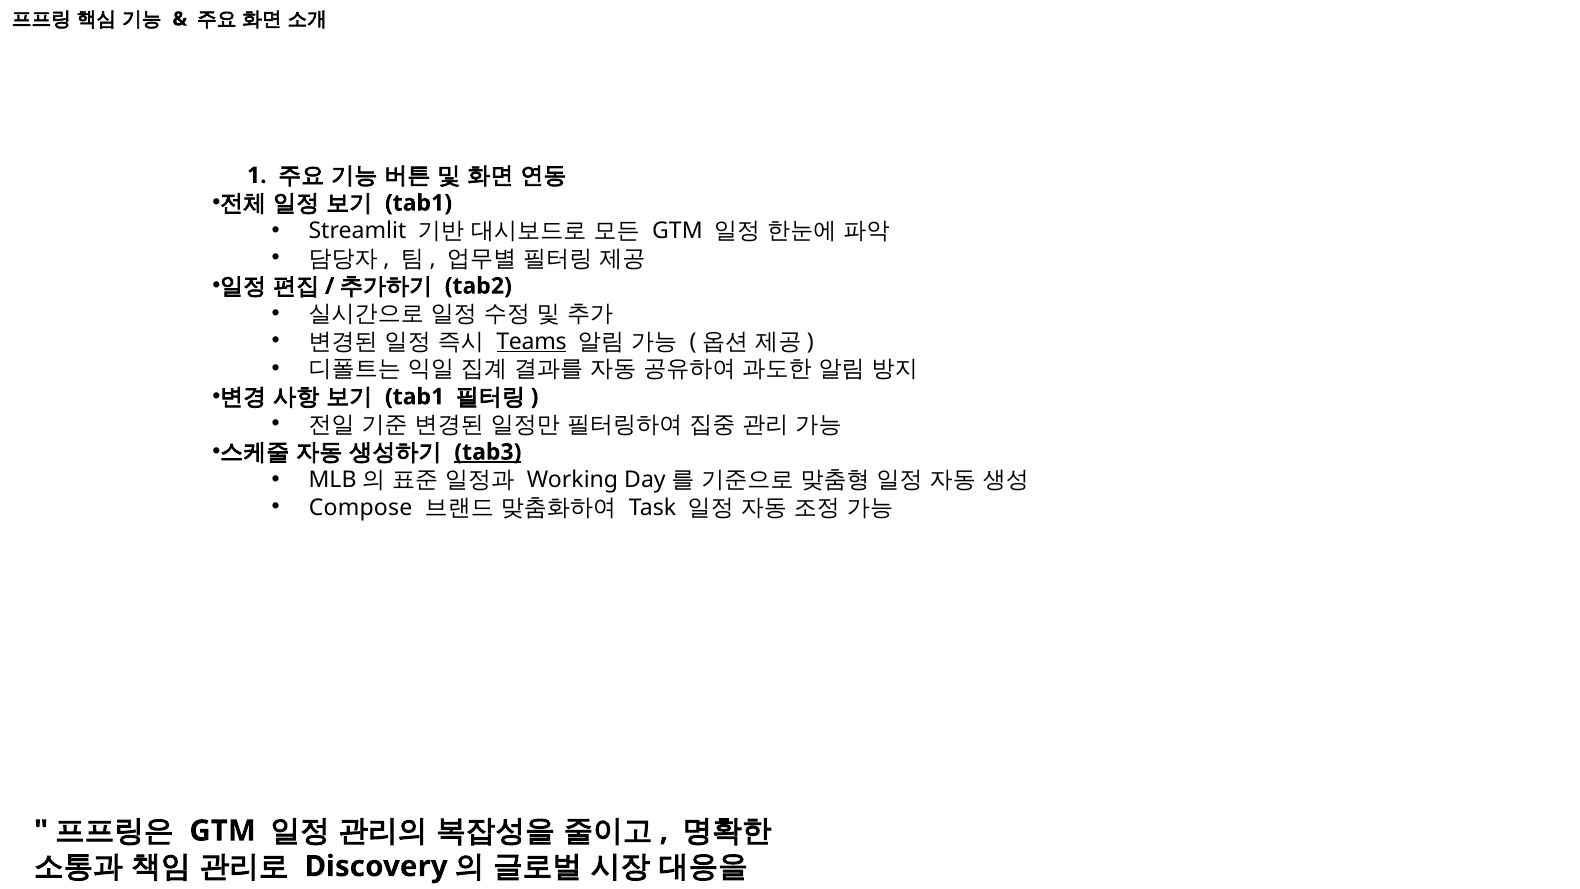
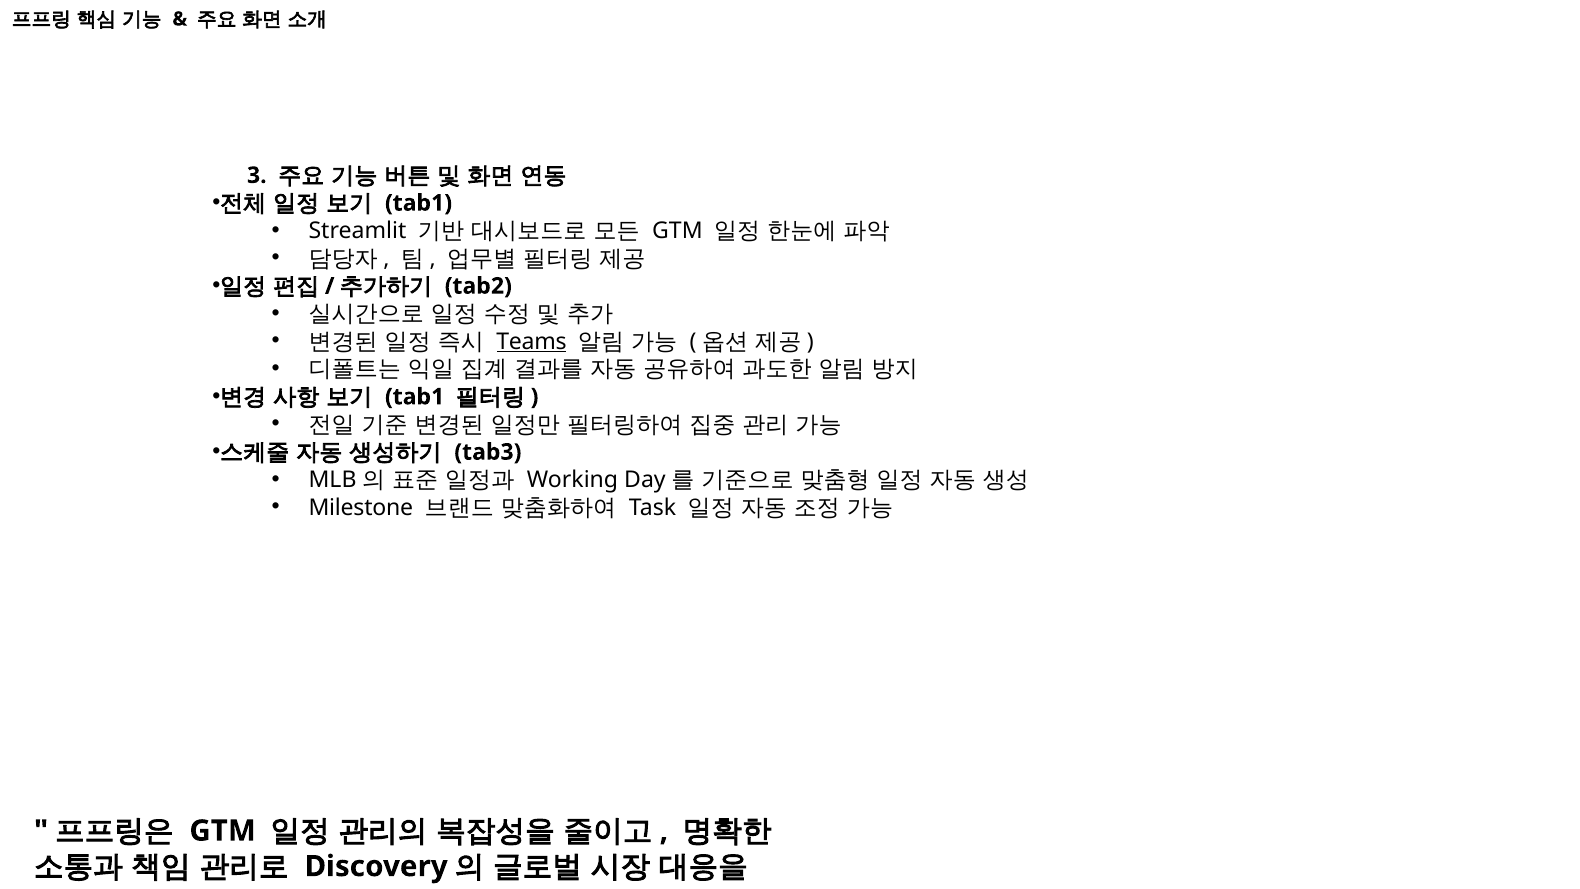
1: 1 -> 3
tab3 underline: present -> none
Compose: Compose -> Milestone
